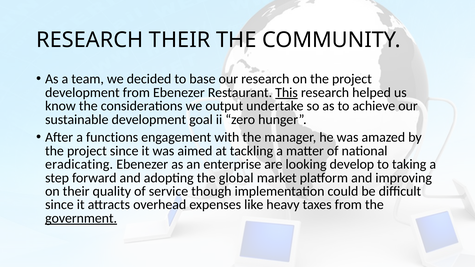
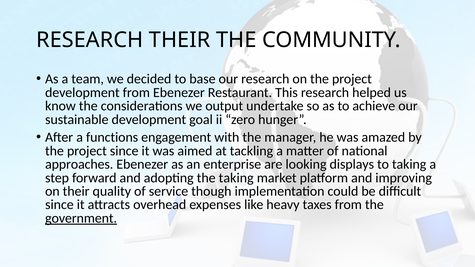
This underline: present -> none
eradicating: eradicating -> approaches
develop: develop -> displays
the global: global -> taking
